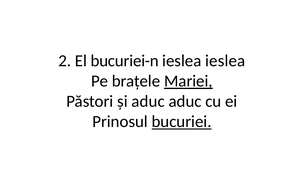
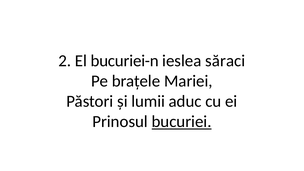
ieslea ieslea: ieslea -> săraci
Mariei underline: present -> none
și aduc: aduc -> lumii
